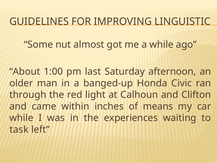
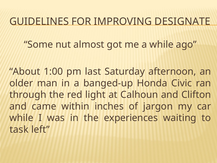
LINGUISTIC: LINGUISTIC -> DESIGNATE
means: means -> jargon
